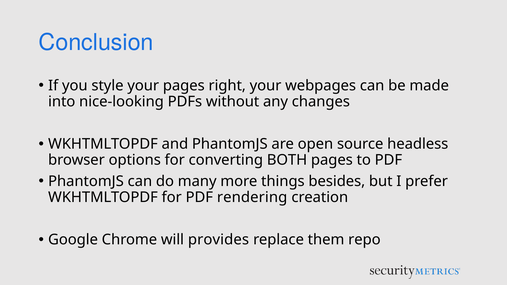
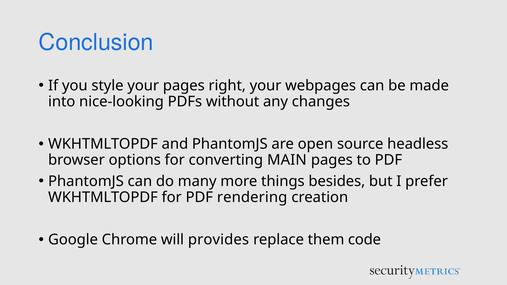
BOTH: BOTH -> MAIN
repo: repo -> code
